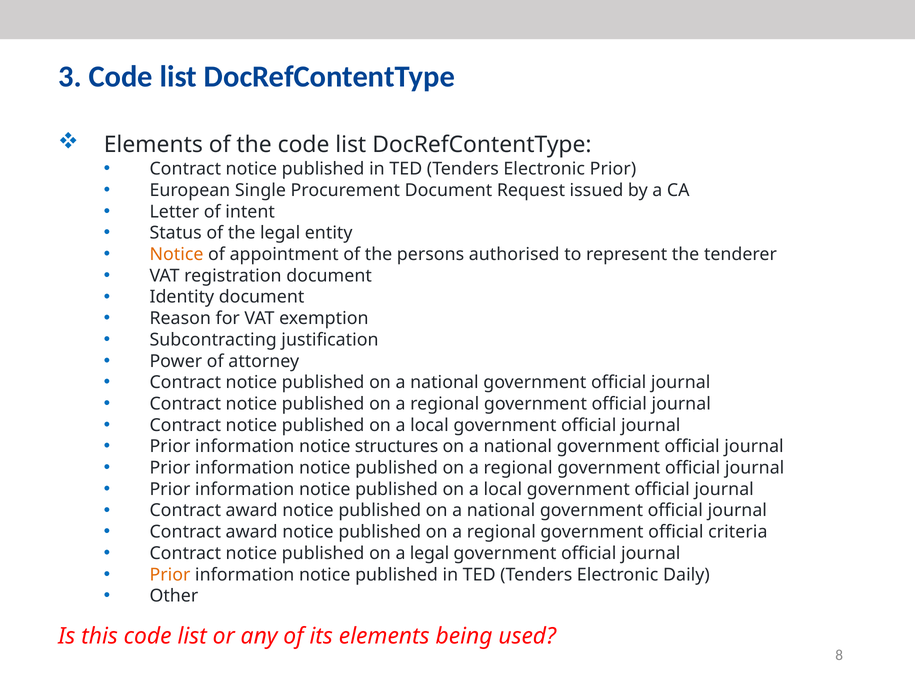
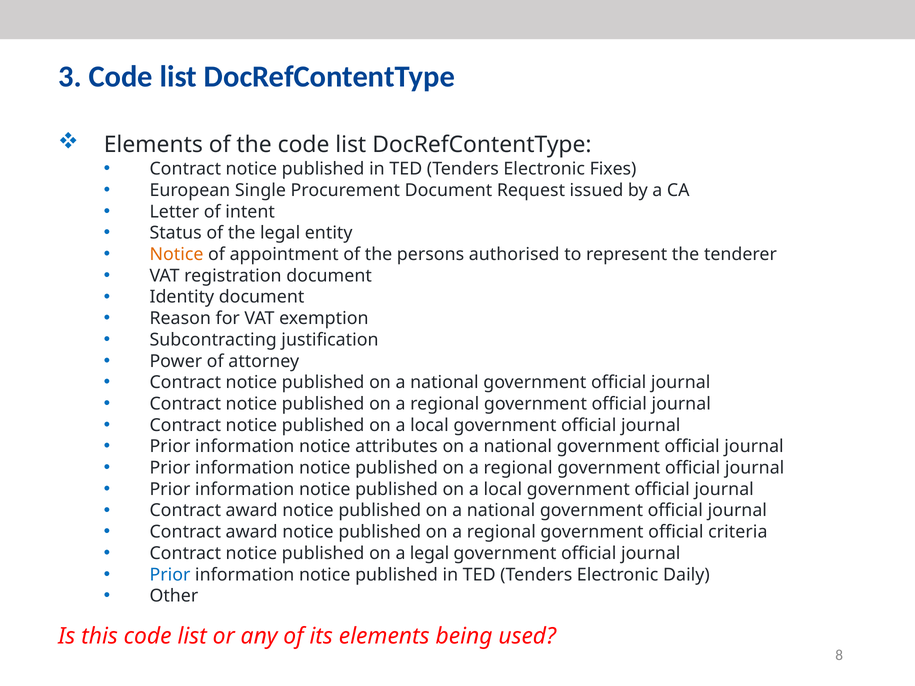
Electronic Prior: Prior -> Fixes
structures: structures -> attributes
Prior at (170, 575) colour: orange -> blue
